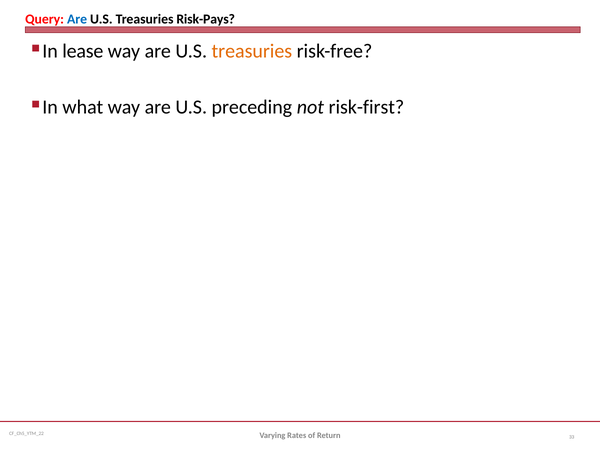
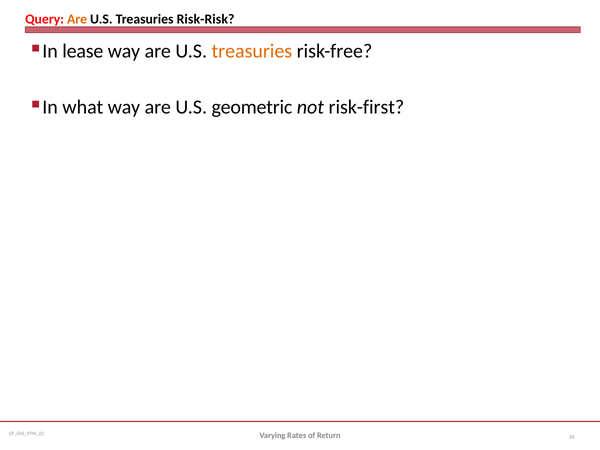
Are at (77, 19) colour: blue -> orange
Risk-Pays: Risk-Pays -> Risk-Risk
preceding: preceding -> geometric
